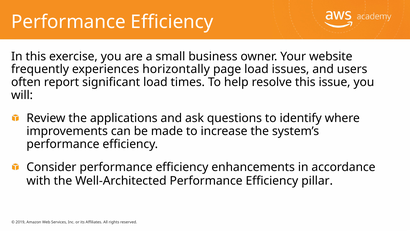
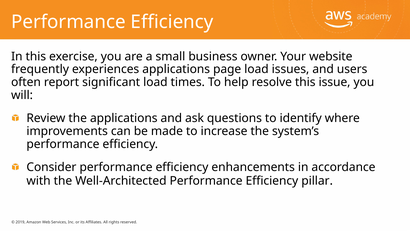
experiences horizontally: horizontally -> applications
